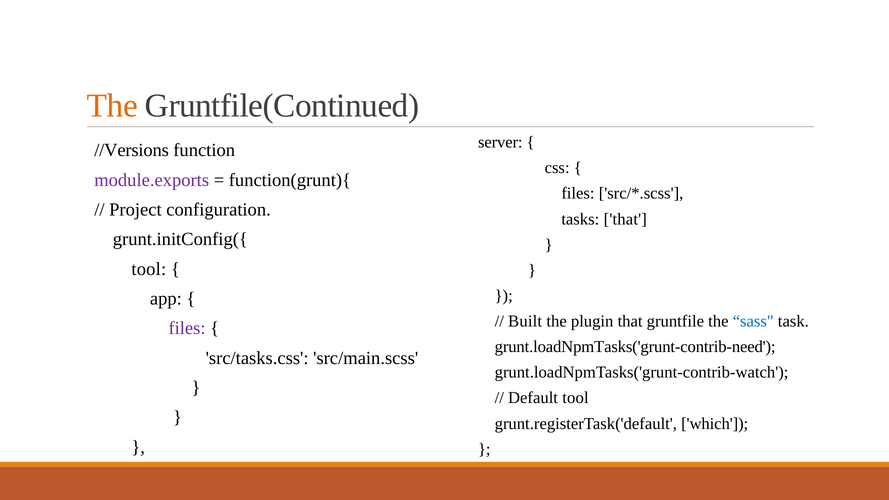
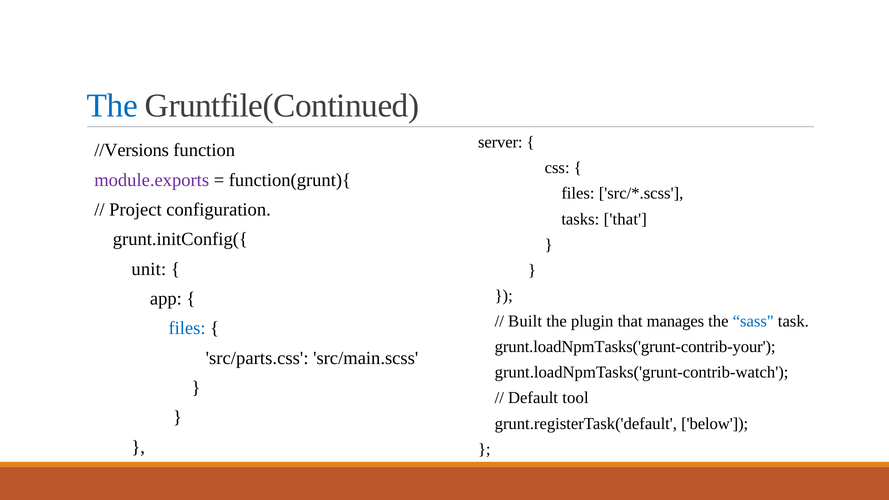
The at (112, 106) colour: orange -> blue
tool at (149, 269): tool -> unit
gruntfile: gruntfile -> manages
files at (187, 328) colour: purple -> blue
grunt.loadNpmTasks('grunt-contrib-need: grunt.loadNpmTasks('grunt-contrib-need -> grunt.loadNpmTasks('grunt-contrib-your
src/tasks.css: src/tasks.css -> src/parts.css
which: which -> below
